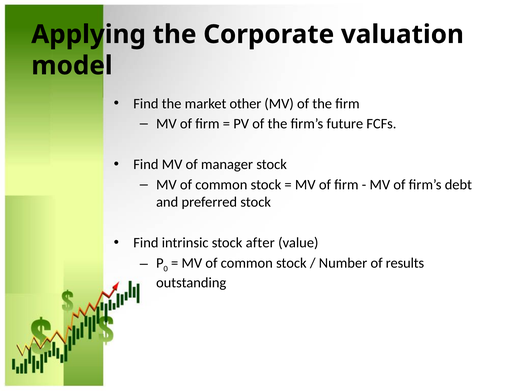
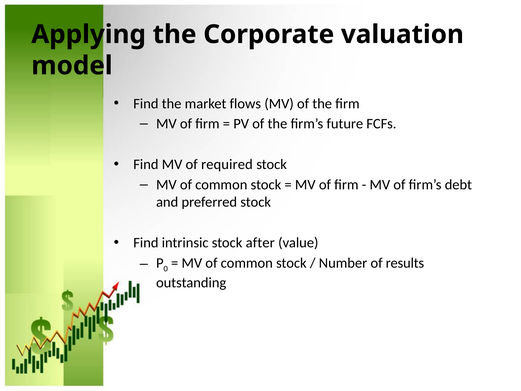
other: other -> flows
manager: manager -> required
